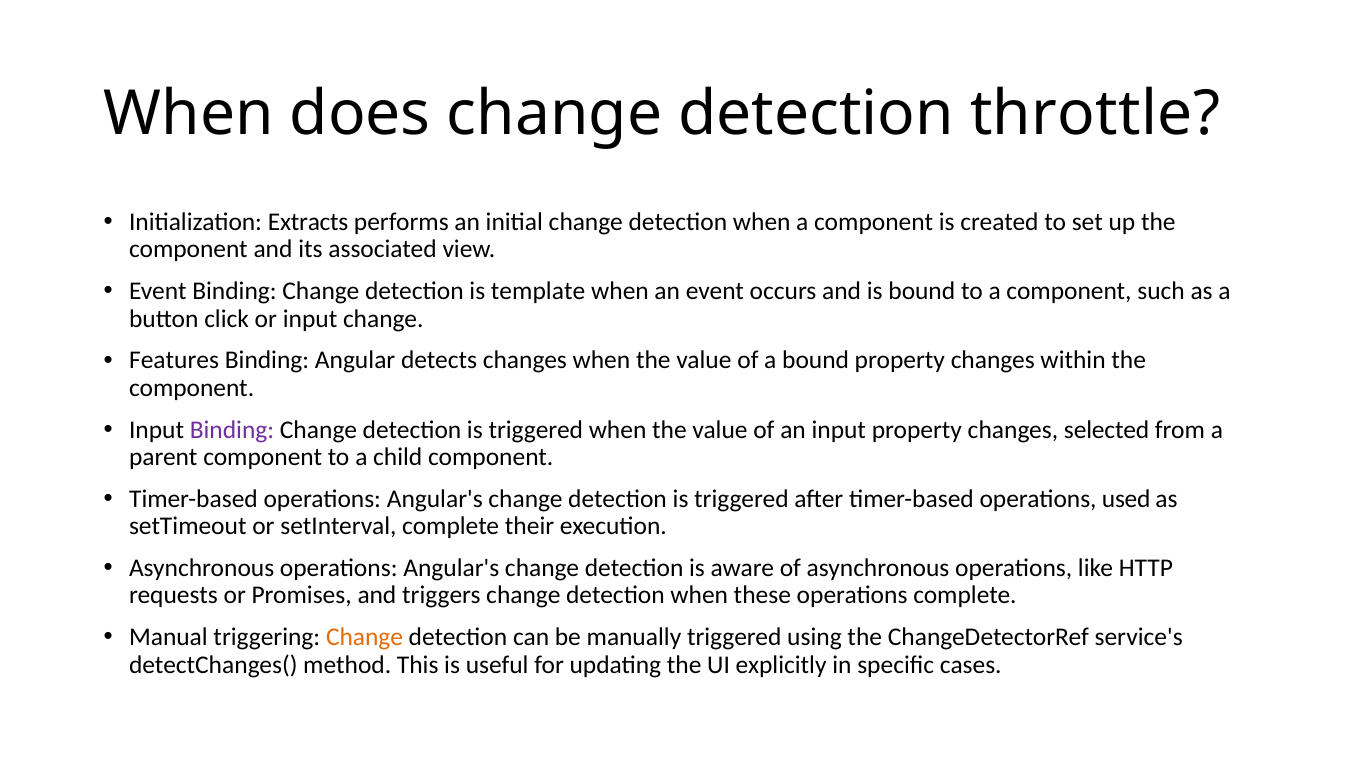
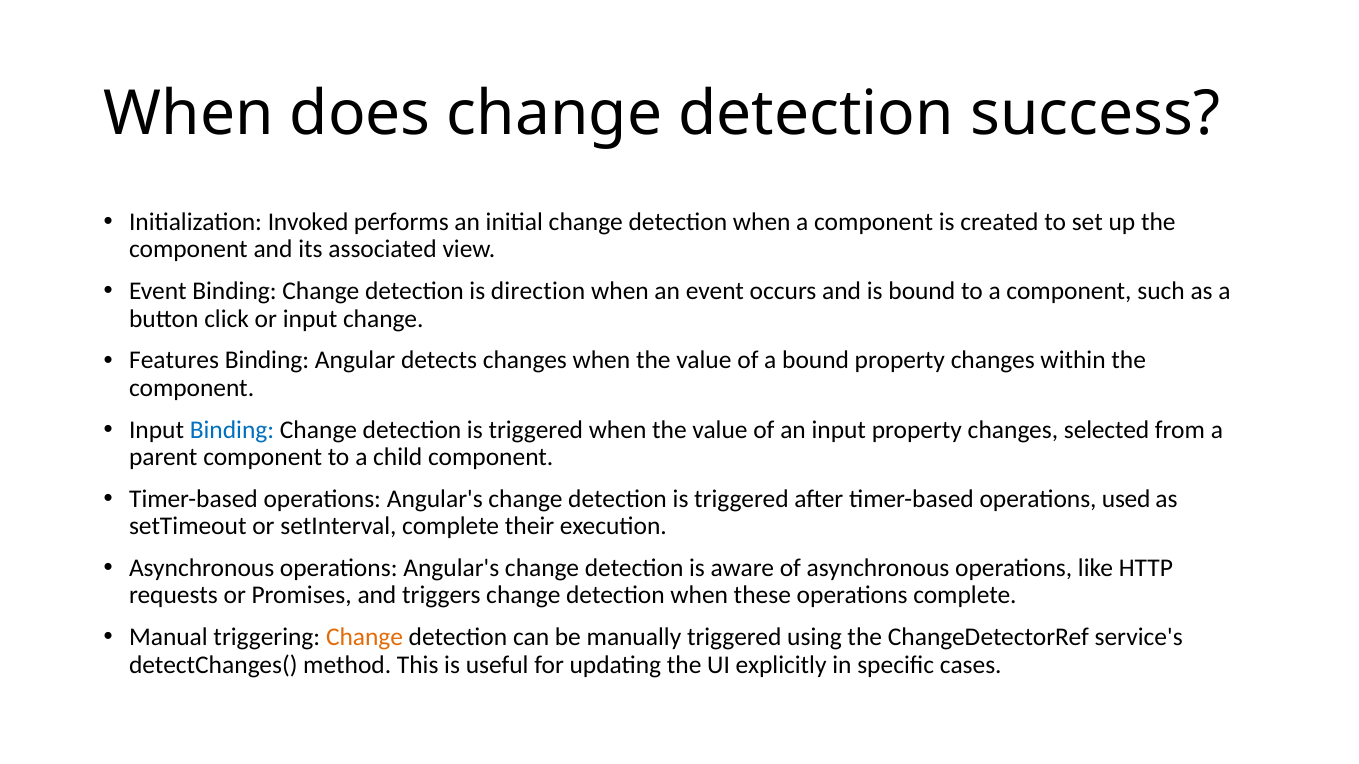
throttle: throttle -> success
Extracts: Extracts -> Invoked
template: template -> direction
Binding at (232, 430) colour: purple -> blue
